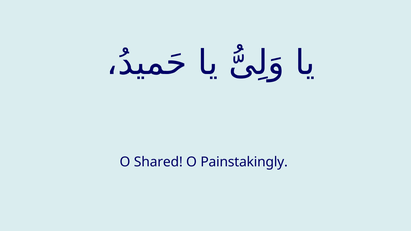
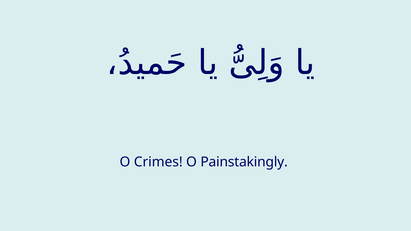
Shared: Shared -> Crimes
